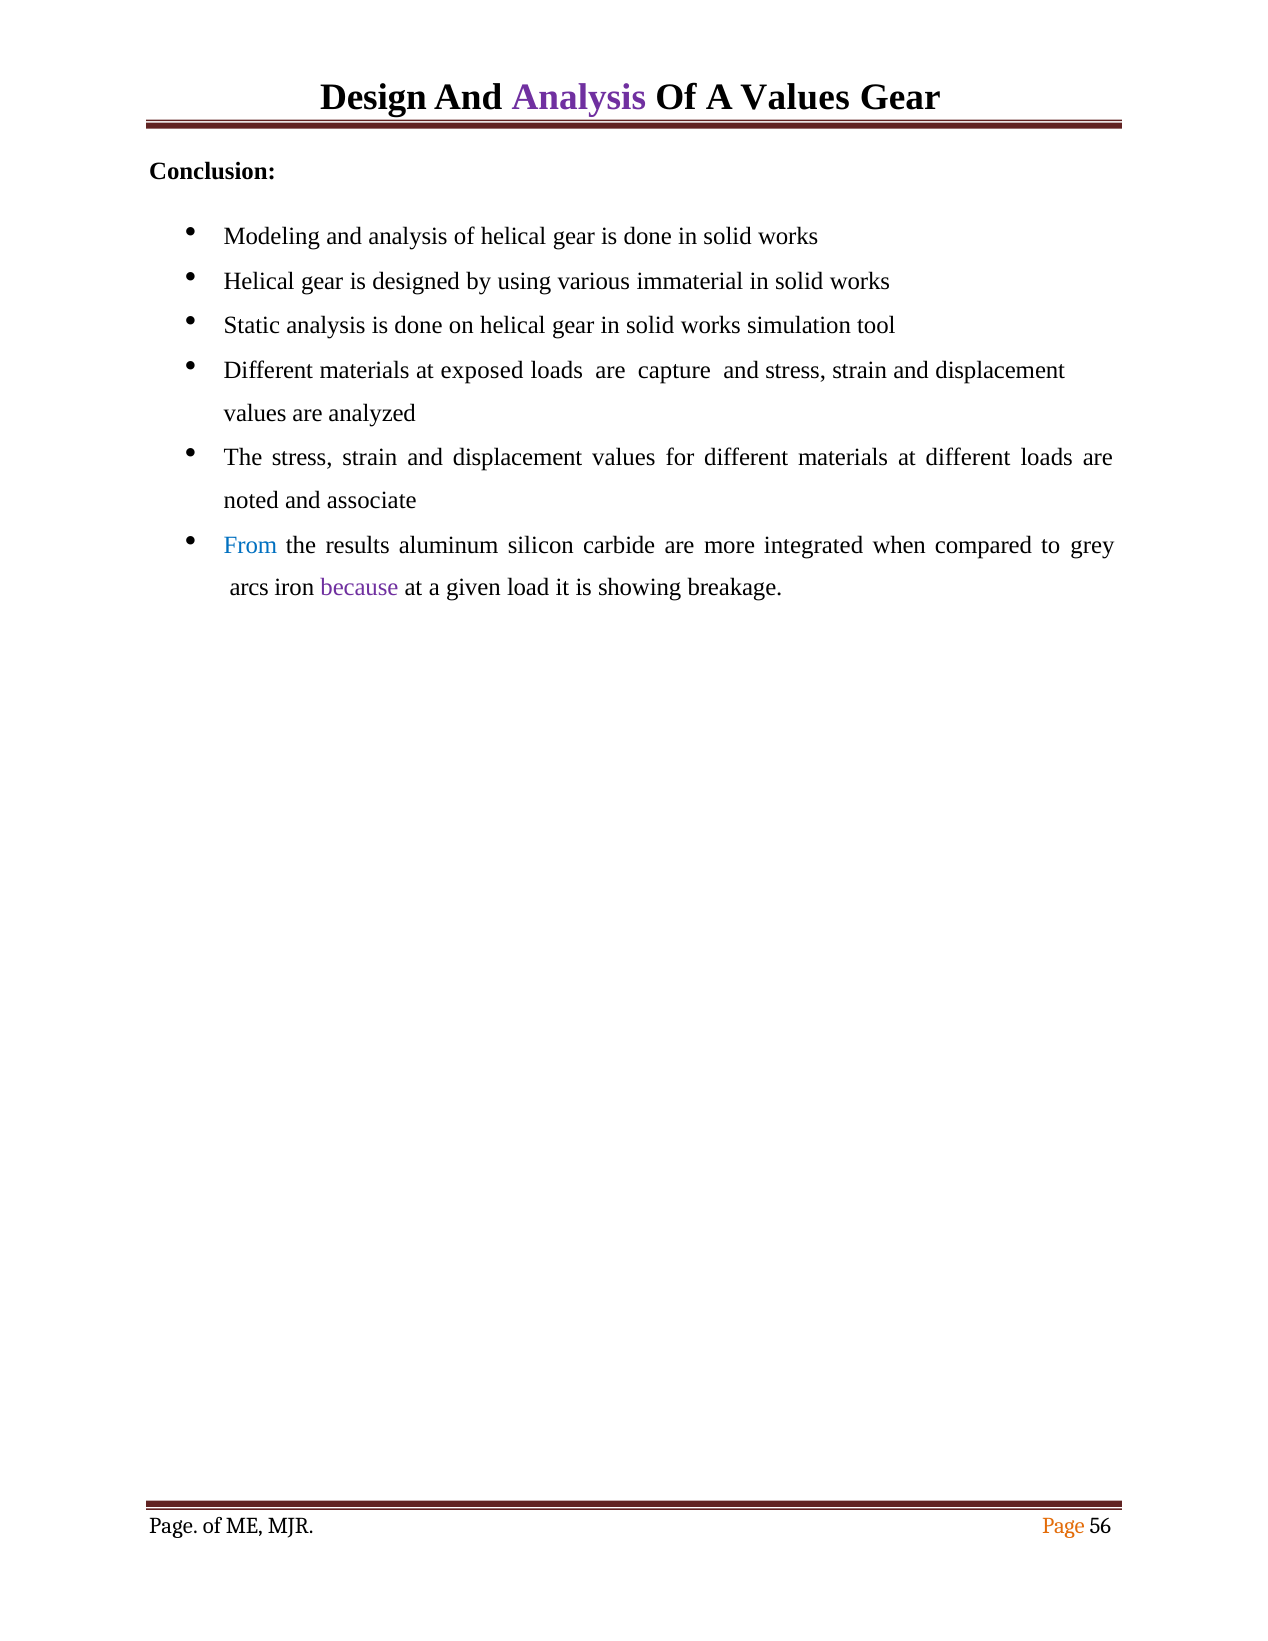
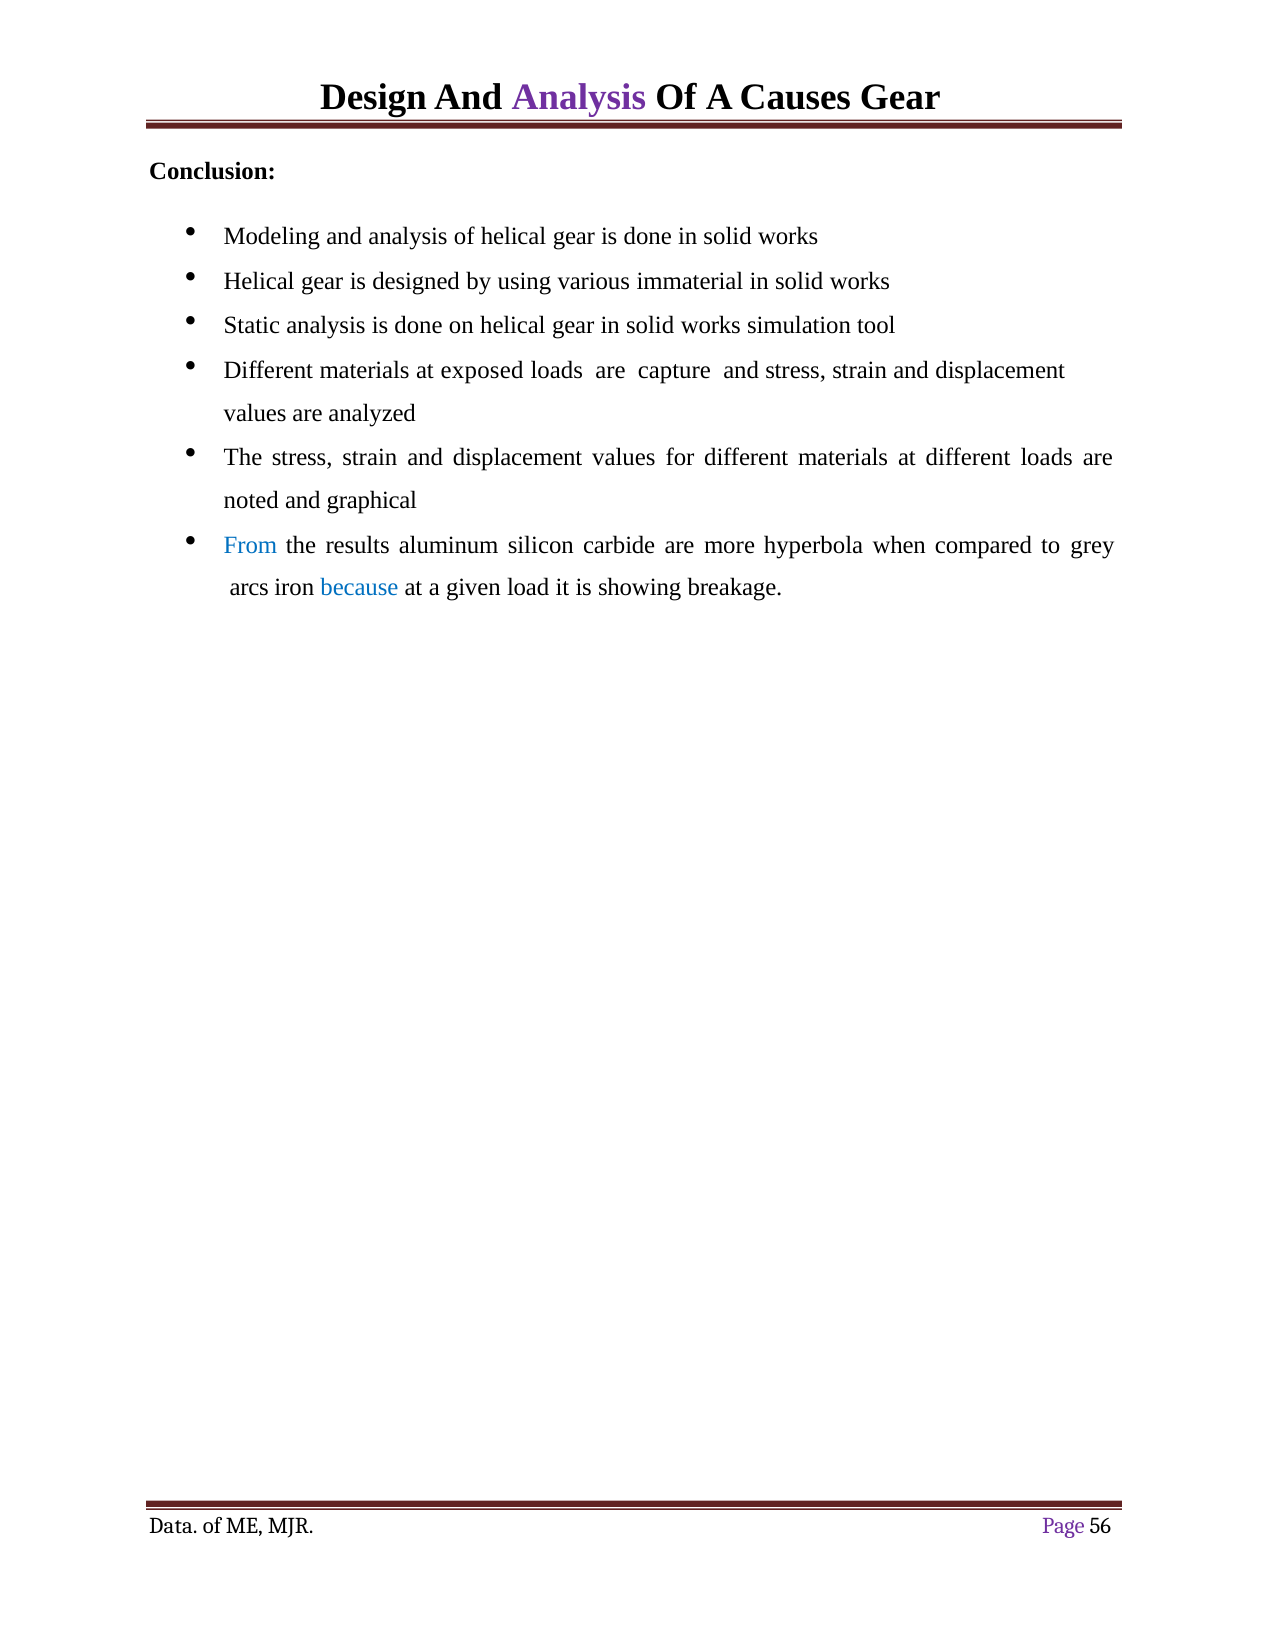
A Values: Values -> Causes
associate: associate -> graphical
integrated: integrated -> hyperbola
because colour: purple -> blue
Page at (173, 1526): Page -> Data
Page at (1063, 1526) colour: orange -> purple
